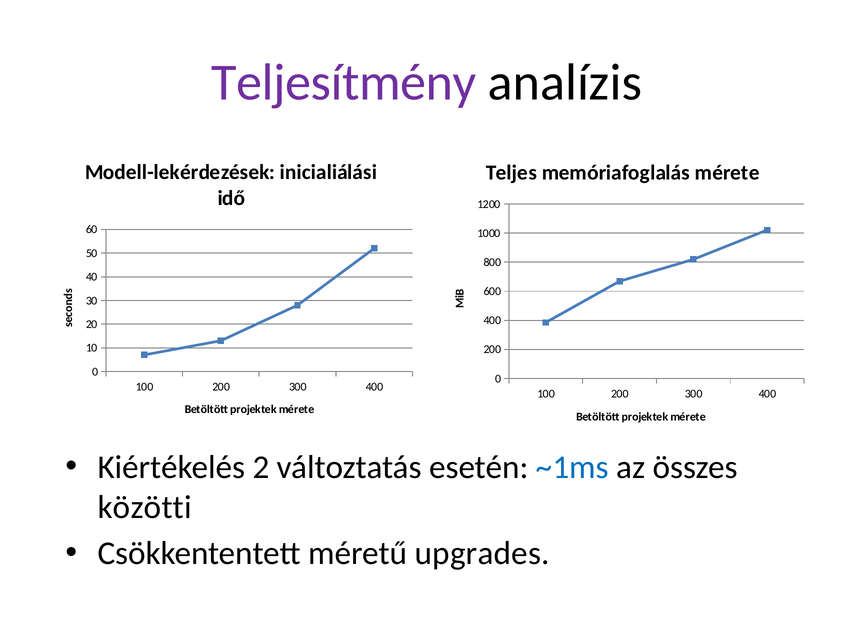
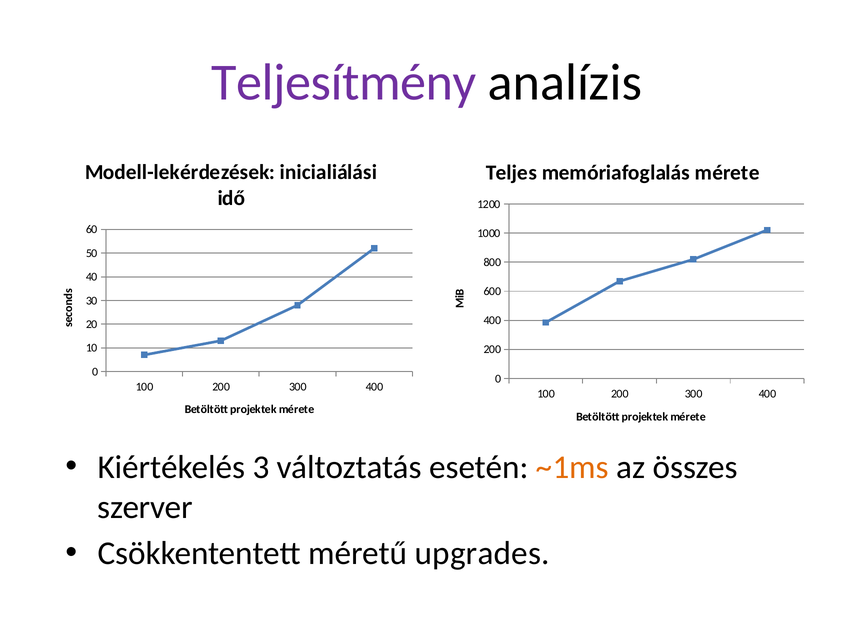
2: 2 -> 3
~1ms colour: blue -> orange
közötti: közötti -> szerver
